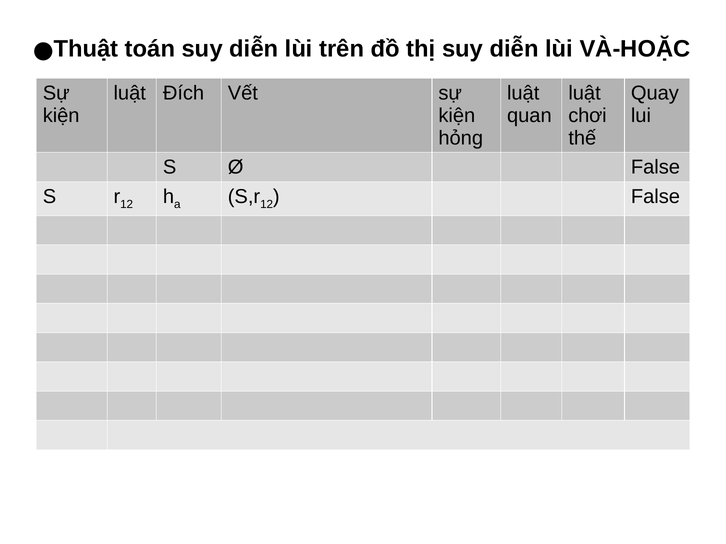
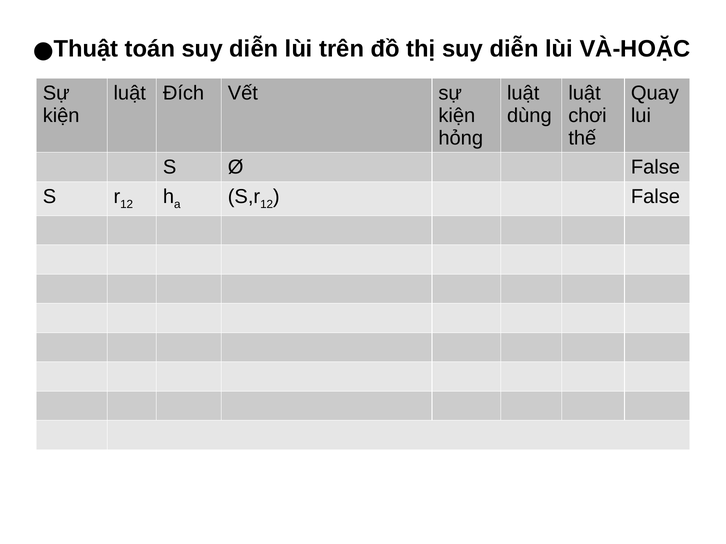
quan: quan -> dùng
